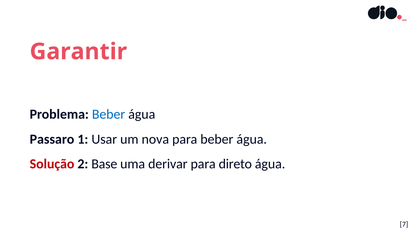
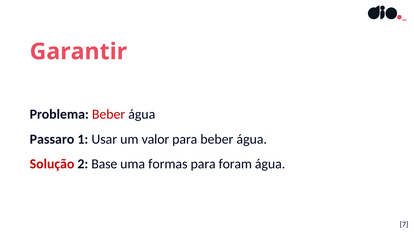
Beber at (109, 114) colour: blue -> red
nova: nova -> valor
derivar: derivar -> formas
direto: direto -> foram
